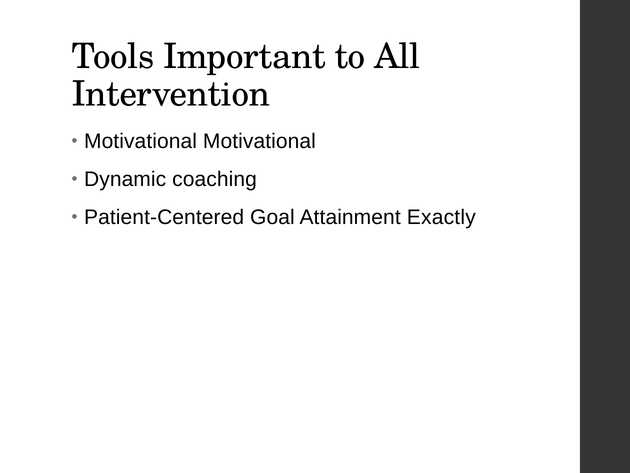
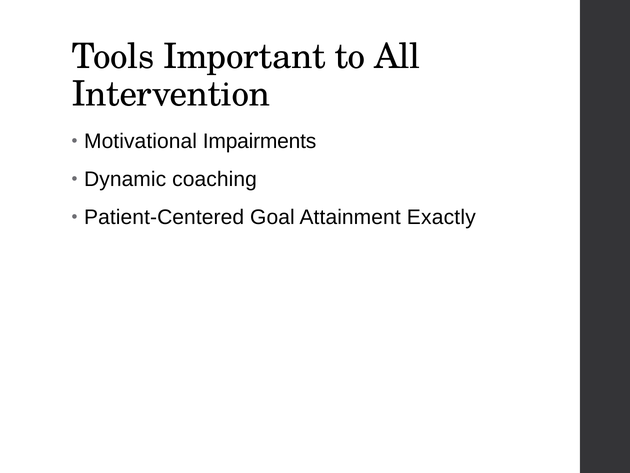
Motivational Motivational: Motivational -> Impairments
